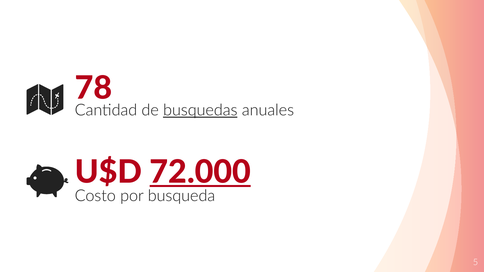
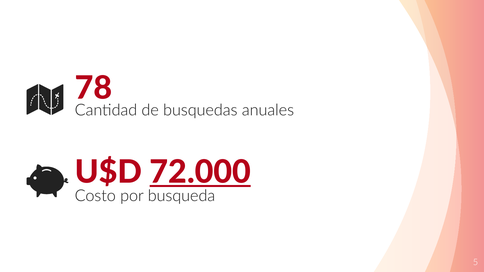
busquedas underline: present -> none
